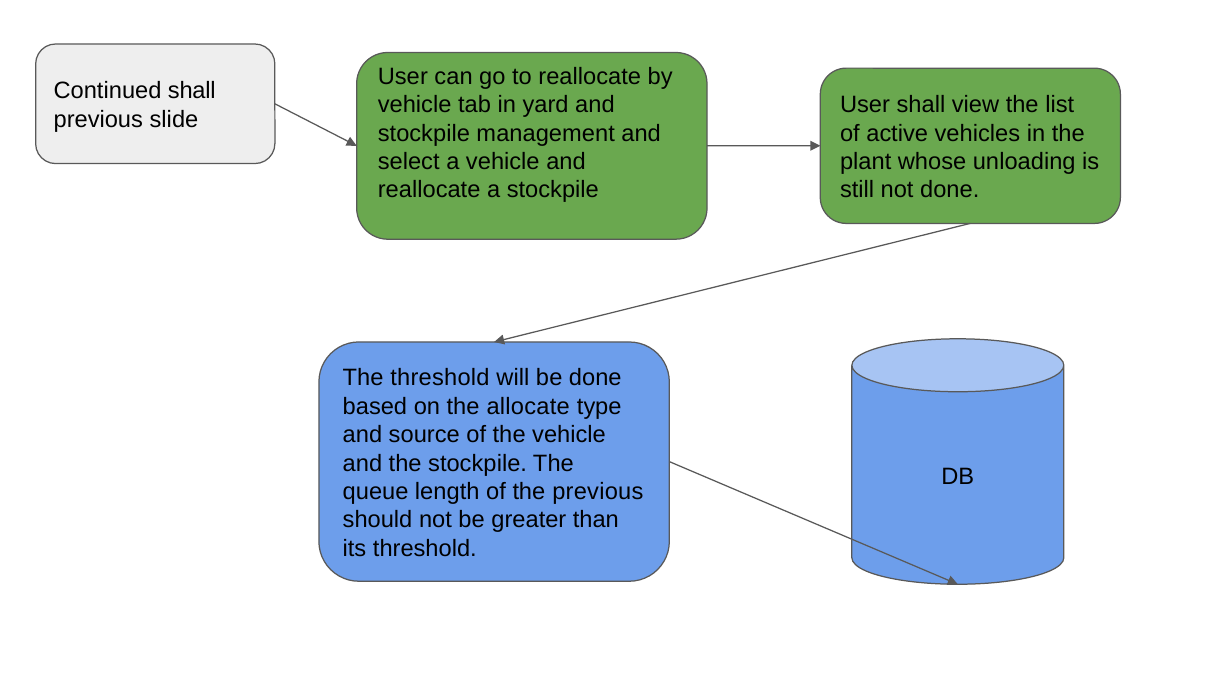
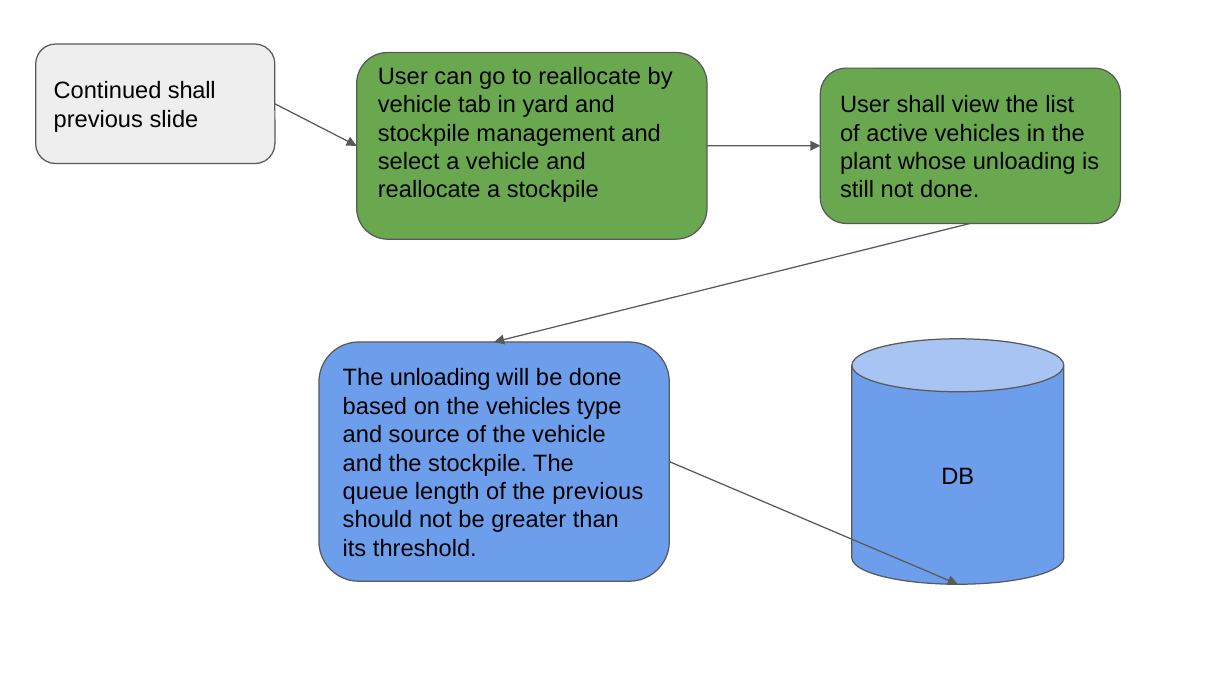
The threshold: threshold -> unloading
the allocate: allocate -> vehicles
